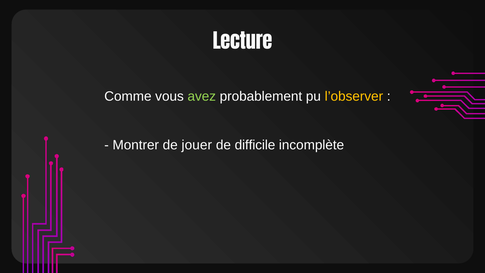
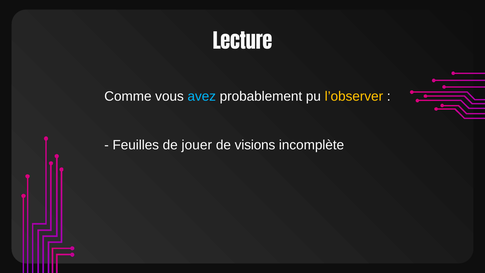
avez colour: light green -> light blue
Montrer: Montrer -> Feuilles
difficile: difficile -> visions
